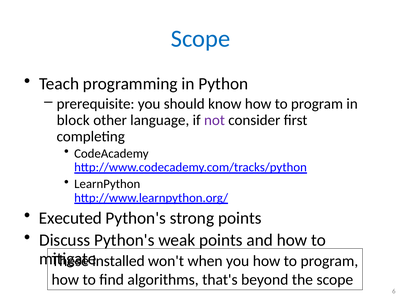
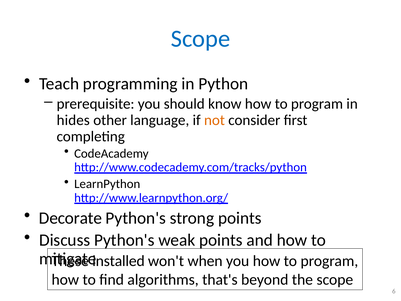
block: block -> hides
not colour: purple -> orange
Executed: Executed -> Decorate
